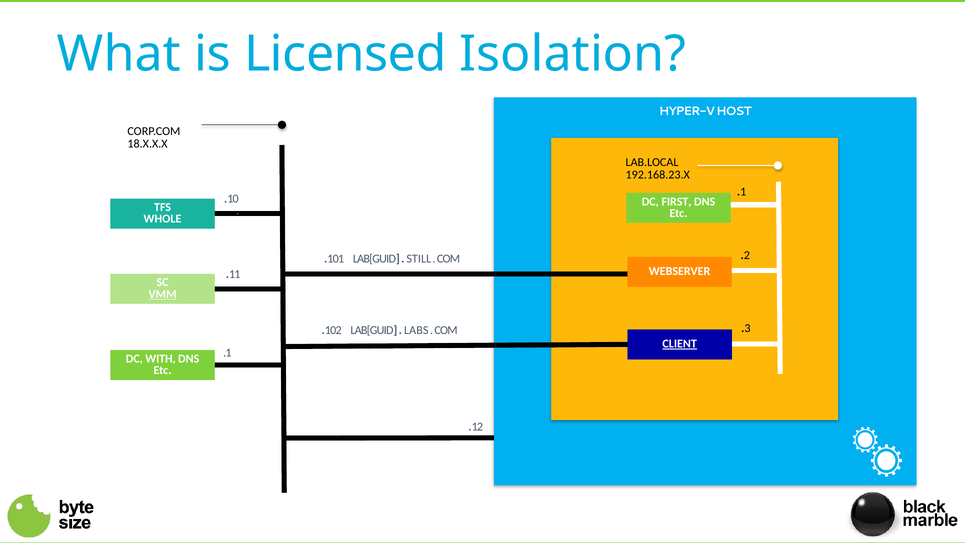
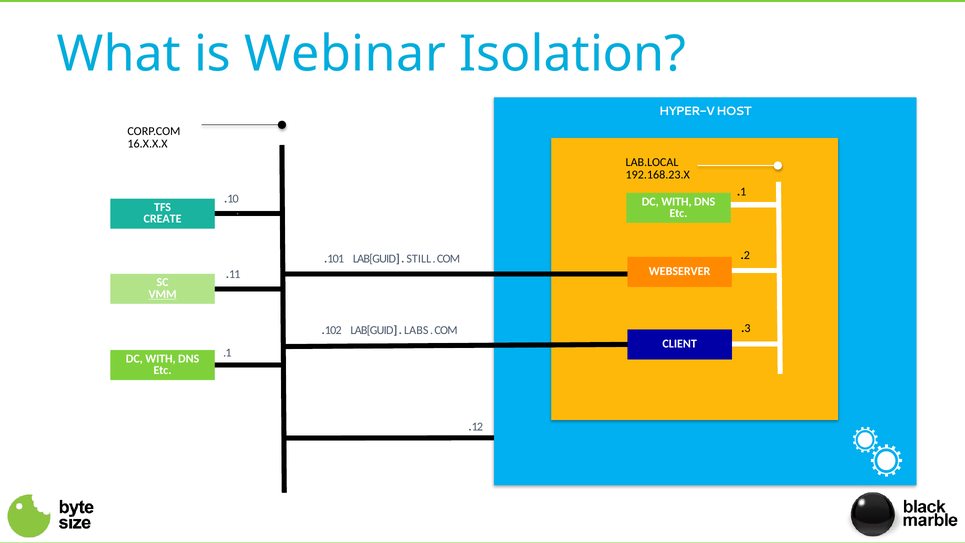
Licensed: Licensed -> Webinar
18.X.X.X: 18.X.X.X -> 16.X.X.X
FIRST at (676, 201): FIRST -> WITH
WHOLE: WHOLE -> CREATE
CLIENT underline: present -> none
